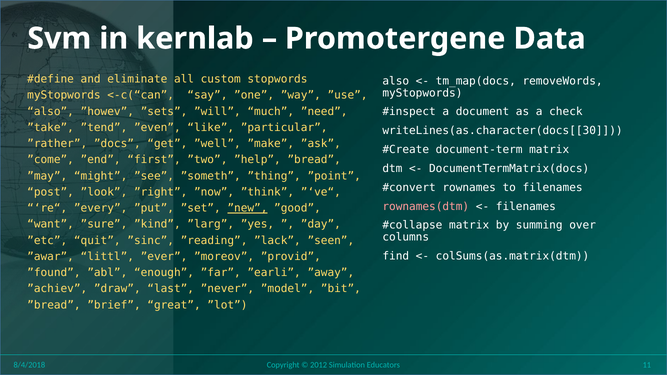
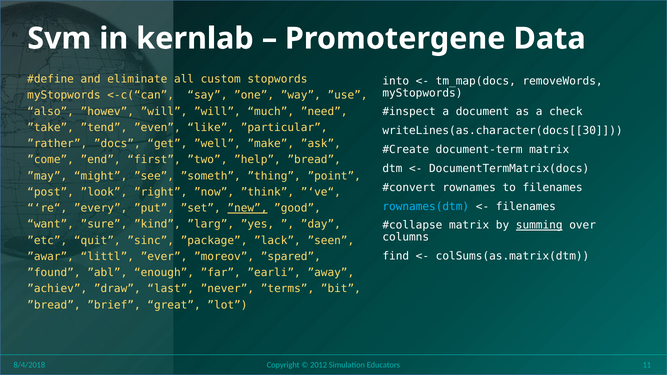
also at (396, 81): also -> into
”howev ”sets: ”sets -> ”will
rownames(dtm colour: pink -> light blue
summing underline: none -> present
”reading: ”reading -> ”package
”provid: ”provid -> ”spared
”model: ”model -> ”terms
